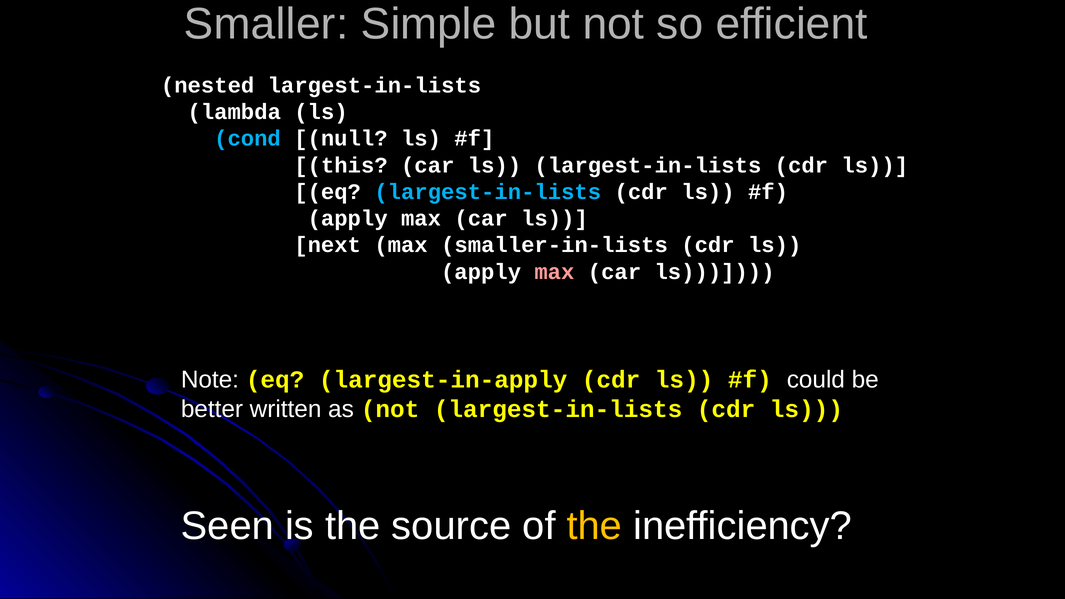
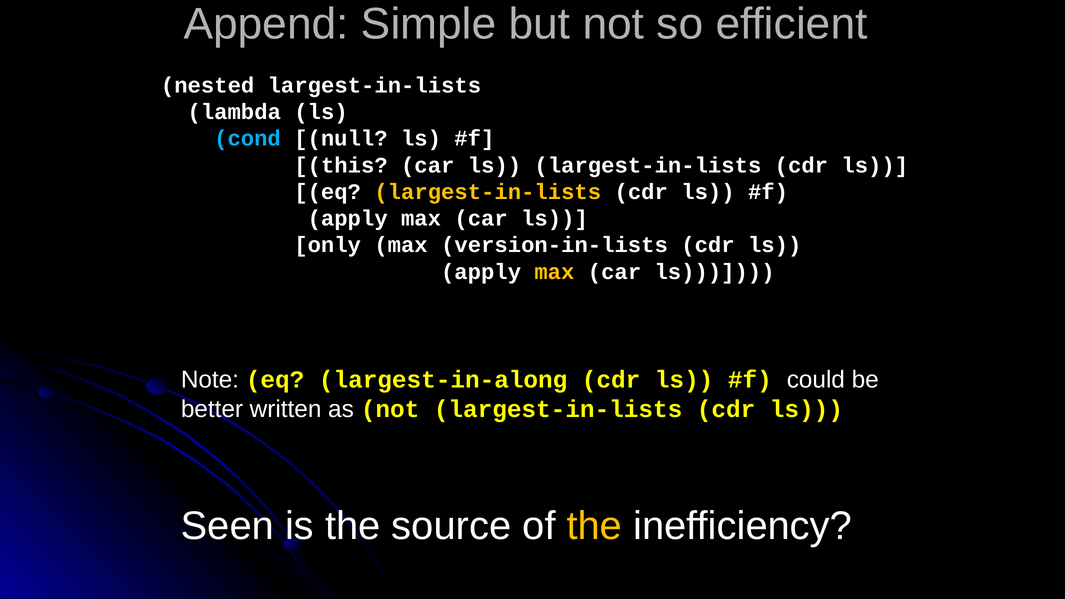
Smaller: Smaller -> Append
largest-in-lists at (488, 192) colour: light blue -> yellow
next: next -> only
smaller-in-lists: smaller-in-lists -> version-in-lists
max at (554, 272) colour: pink -> yellow
largest-in-apply: largest-in-apply -> largest-in-along
